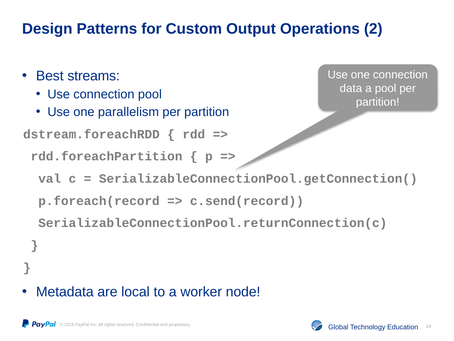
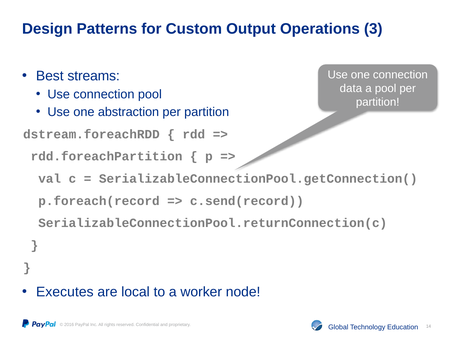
2: 2 -> 3
parallelism: parallelism -> abstraction
Metadata: Metadata -> Executes
